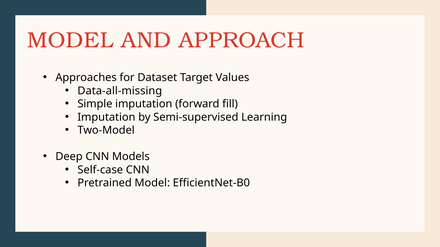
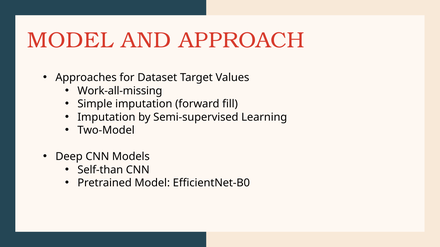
Data-all-missing: Data-all-missing -> Work-all-missing
Self-case: Self-case -> Self-than
